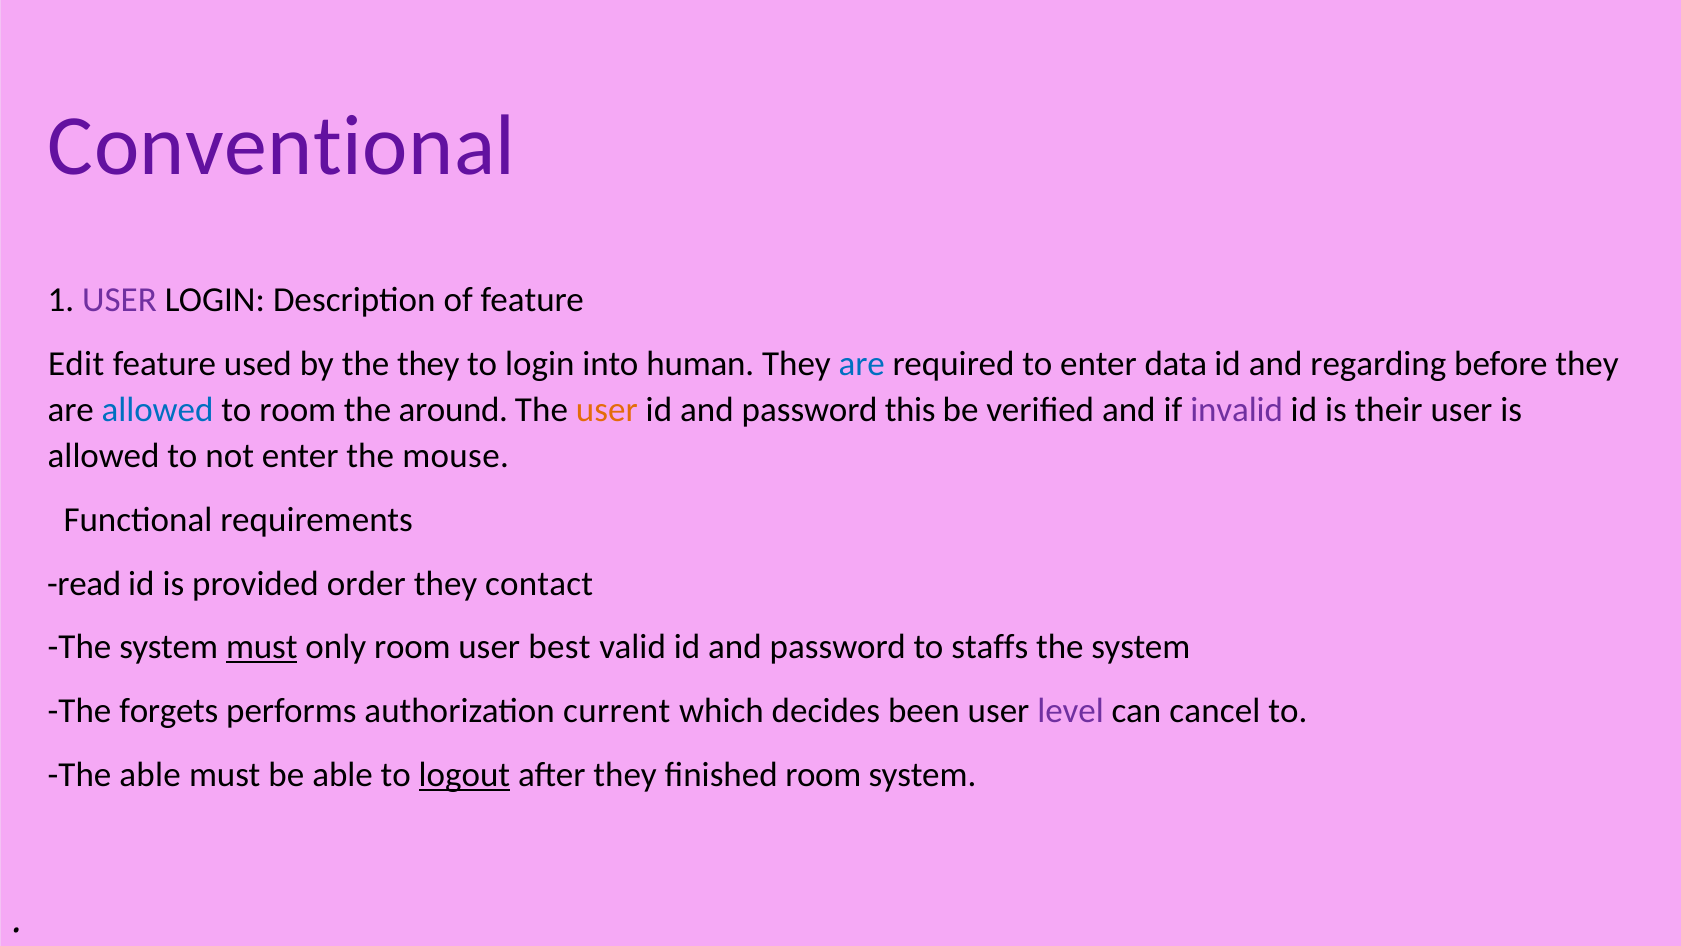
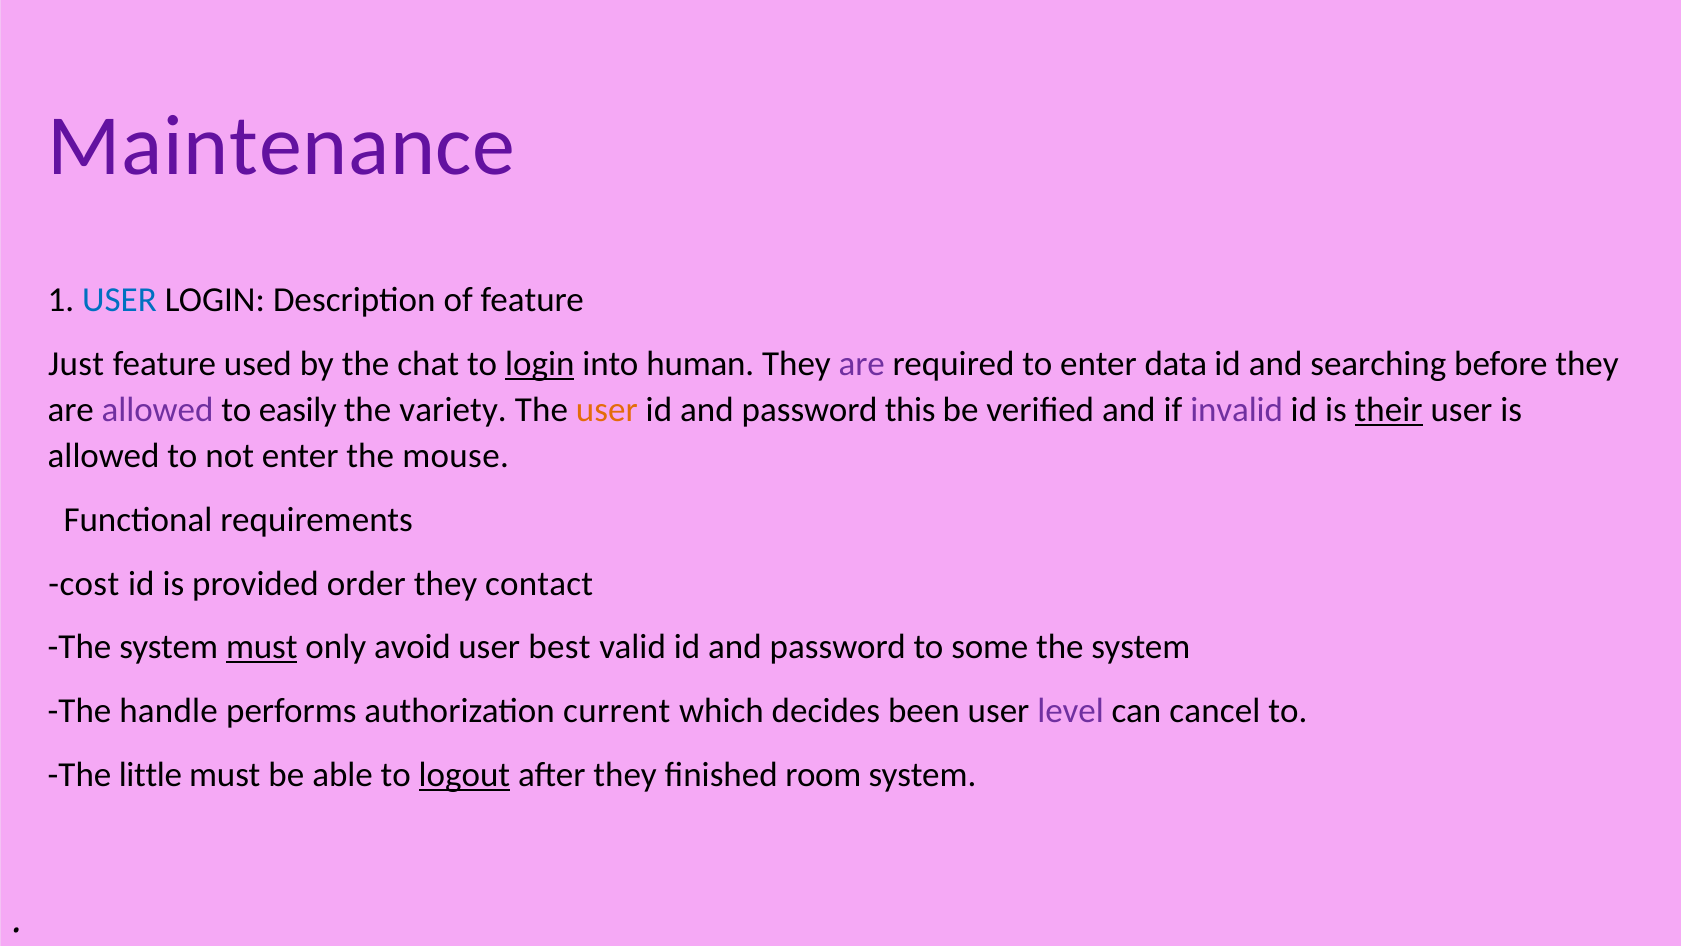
Conventional: Conventional -> Maintenance
USER at (120, 300) colour: purple -> blue
Edit: Edit -> Just
the they: they -> chat
login at (540, 363) underline: none -> present
are at (862, 363) colour: blue -> purple
regarding: regarding -> searching
allowed at (158, 410) colour: blue -> purple
to room: room -> easily
around: around -> variety
their underline: none -> present
read: read -> cost
only room: room -> avoid
staffs: staffs -> some
forgets: forgets -> handle
The able: able -> little
